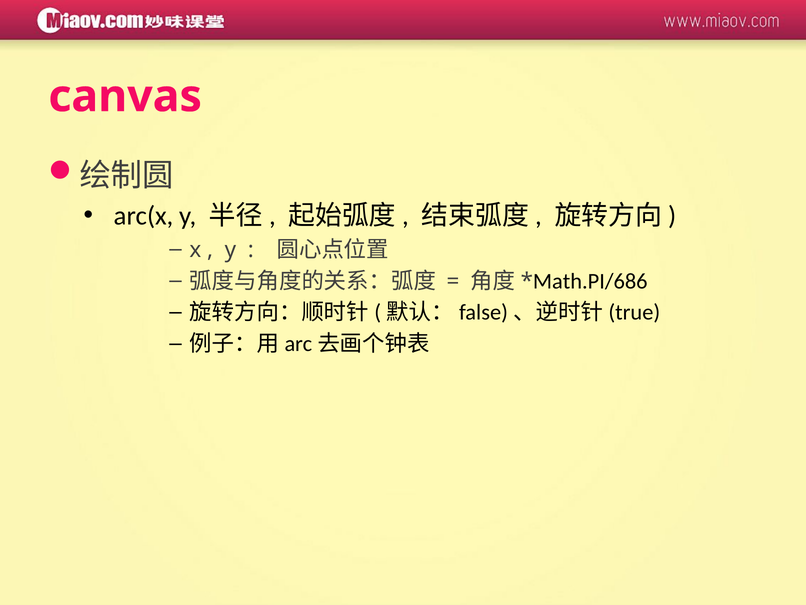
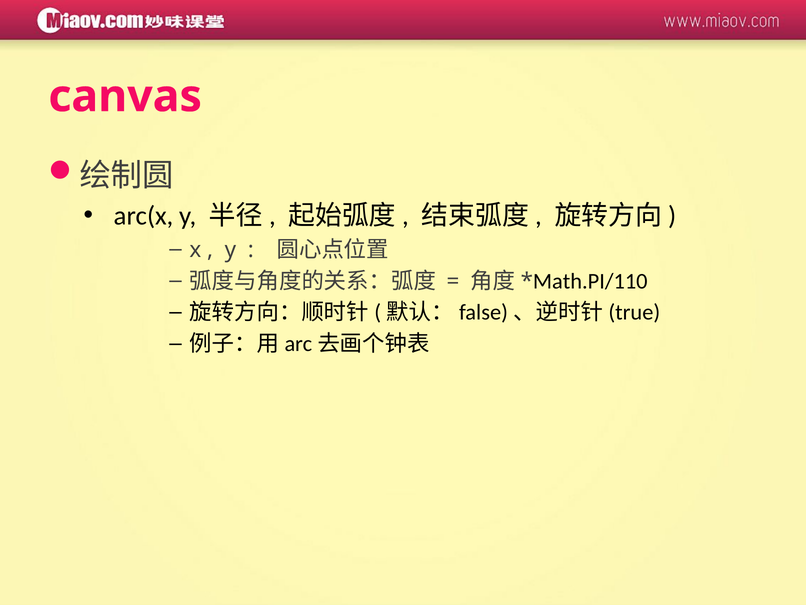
Math.PI/686: Math.PI/686 -> Math.PI/110
